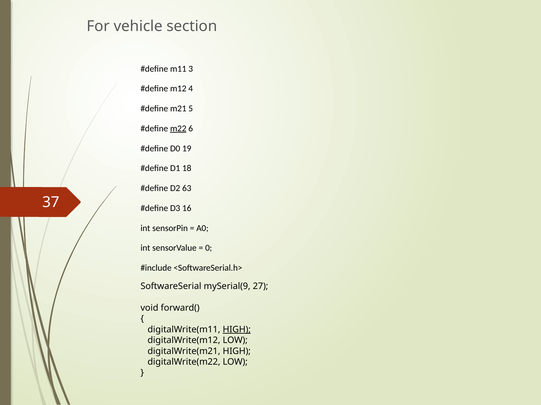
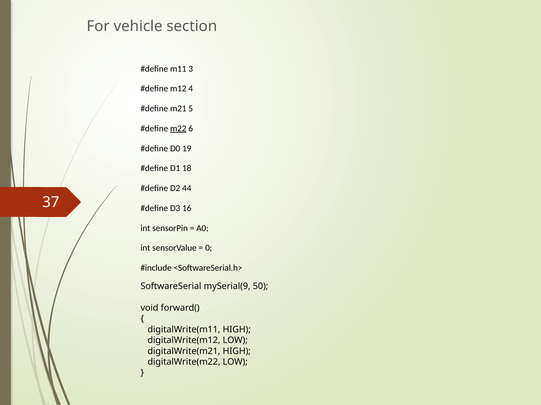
63: 63 -> 44
27: 27 -> 50
HIGH at (237, 330) underline: present -> none
